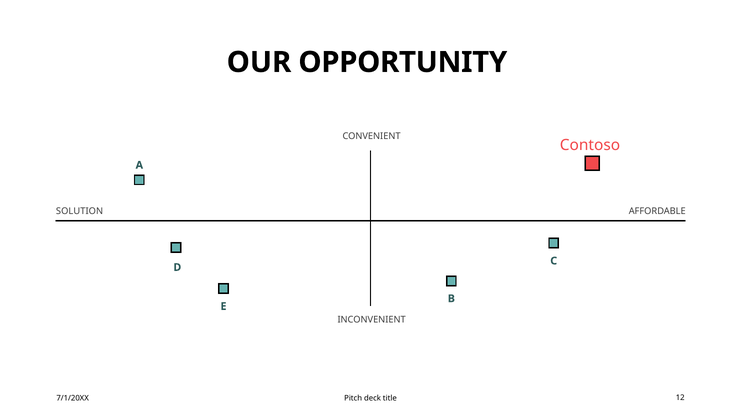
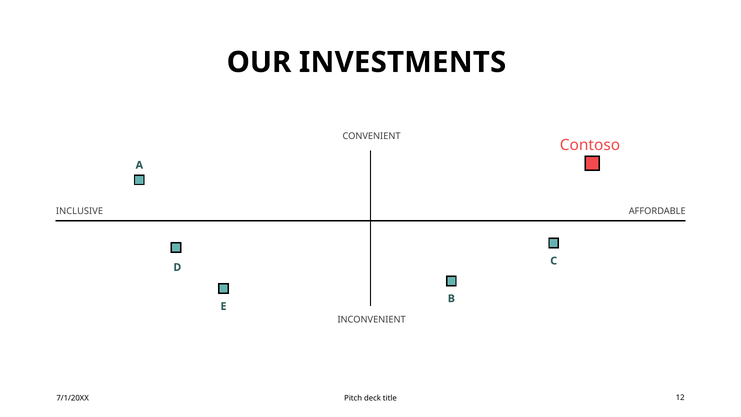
OPPORTUNITY: OPPORTUNITY -> INVESTMENTS
SOLUTION: SOLUTION -> INCLUSIVE
